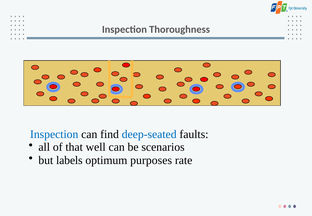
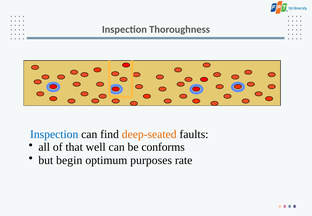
deep-seated colour: blue -> orange
scenarios: scenarios -> conforms
labels: labels -> begin
